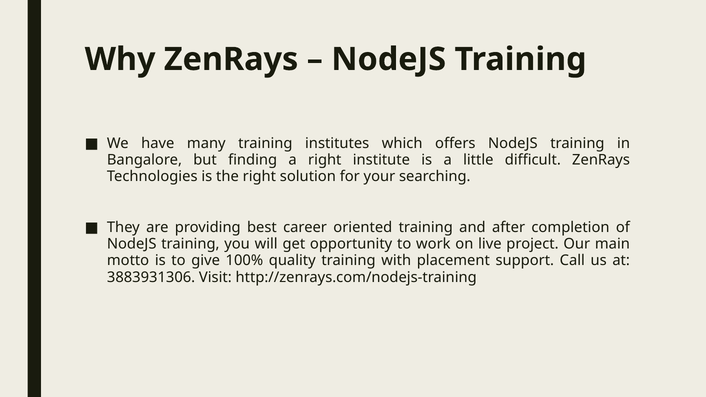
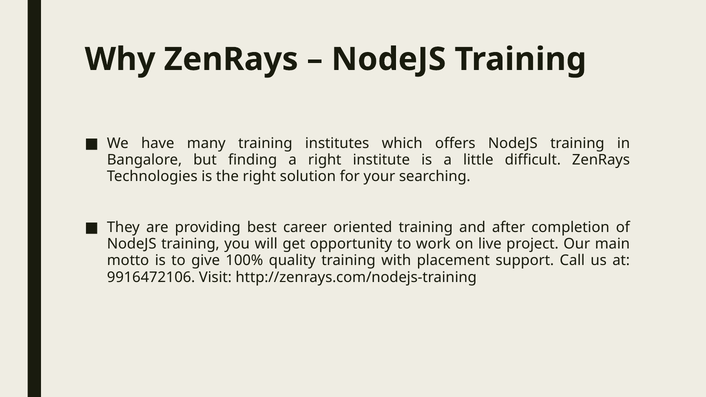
3883931306: 3883931306 -> 9916472106
